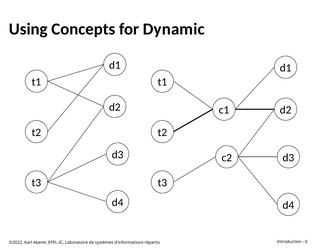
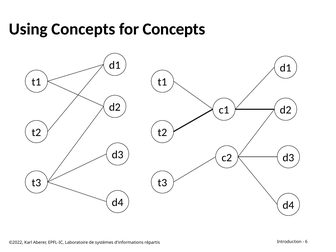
for Dynamic: Dynamic -> Concepts
